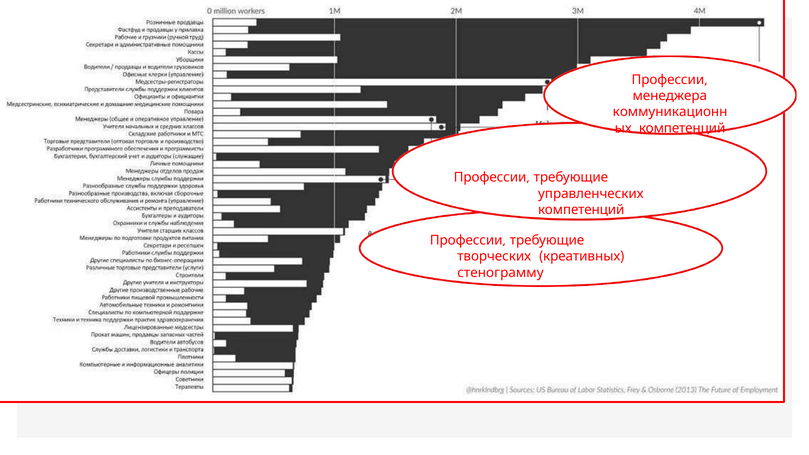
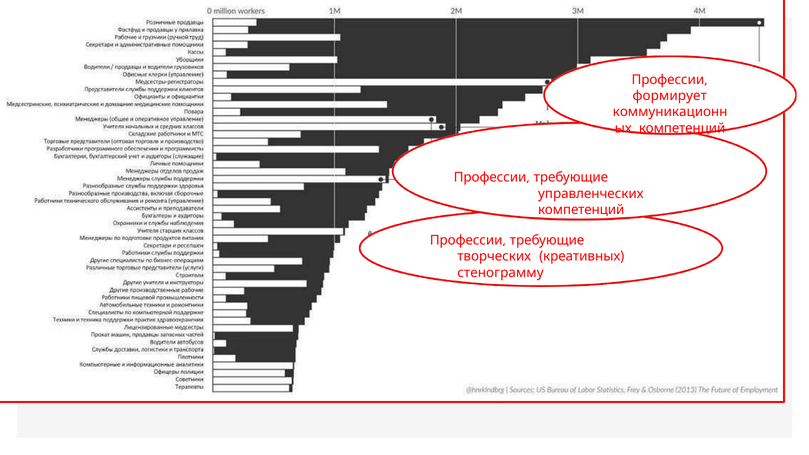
менеджера: менеджера -> формирует
